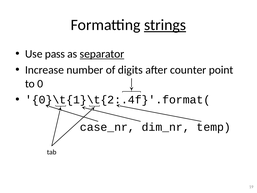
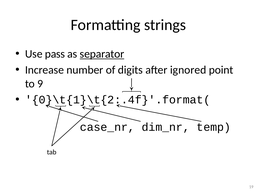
strings underline: present -> none
counter: counter -> ignored
0: 0 -> 9
